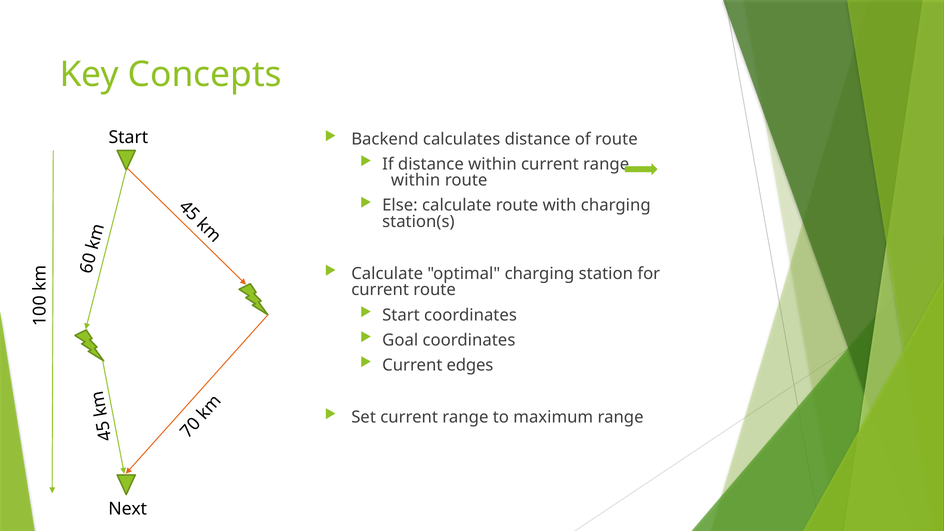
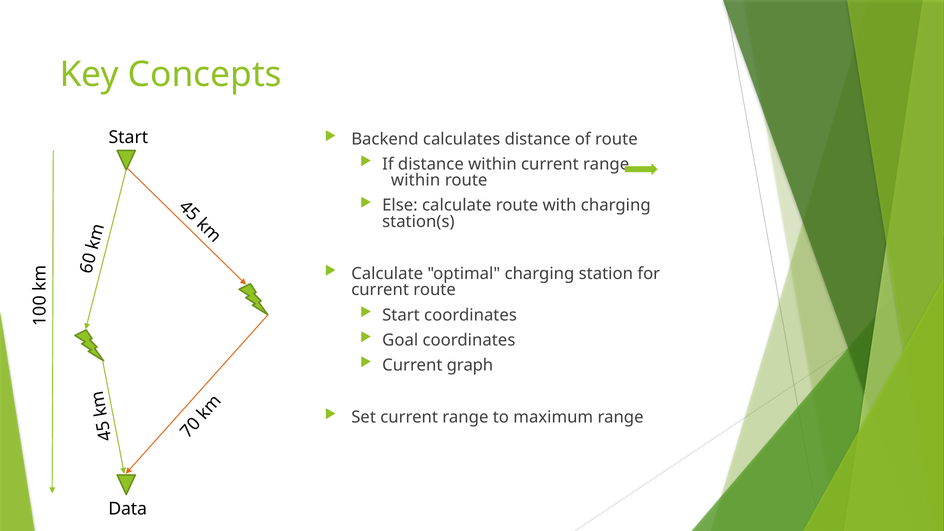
edges: edges -> graph
Next: Next -> Data
